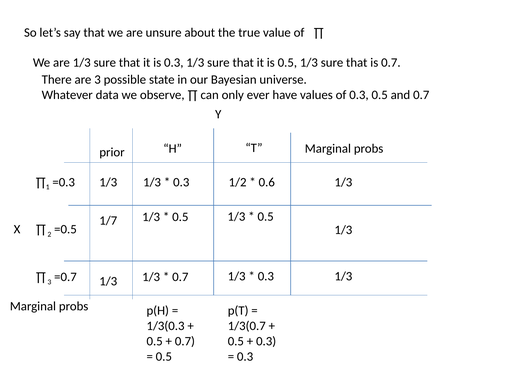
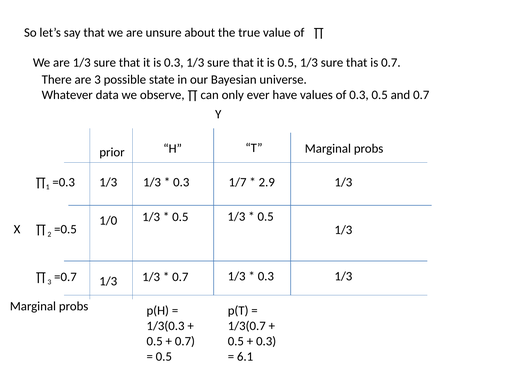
1/2: 1/2 -> 1/7
0.6: 0.6 -> 2.9
1/7: 1/7 -> 1/0
0.3 at (245, 357): 0.3 -> 6.1
